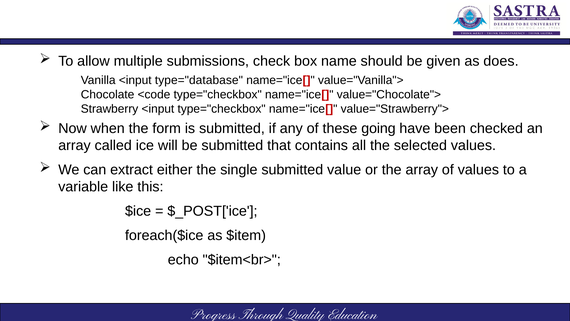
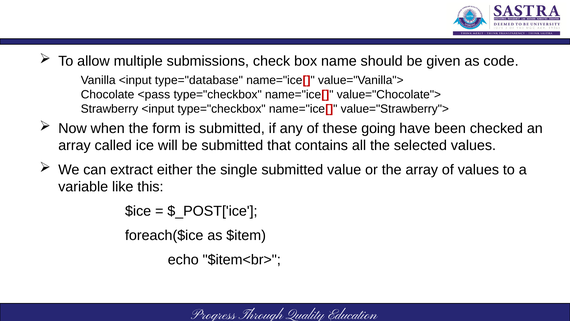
does: does -> code
<code: <code -> <pass
